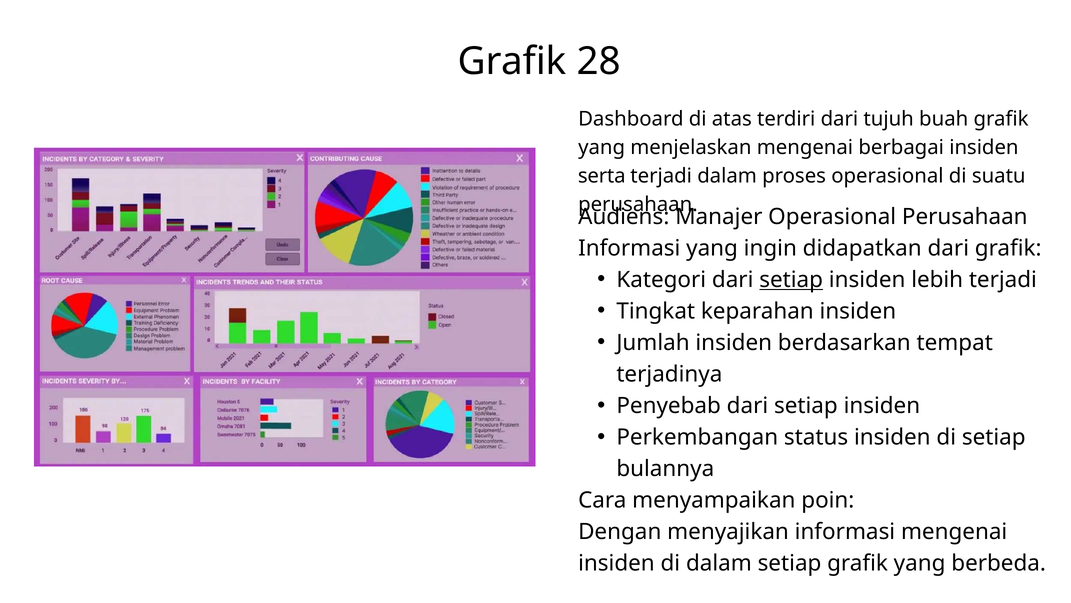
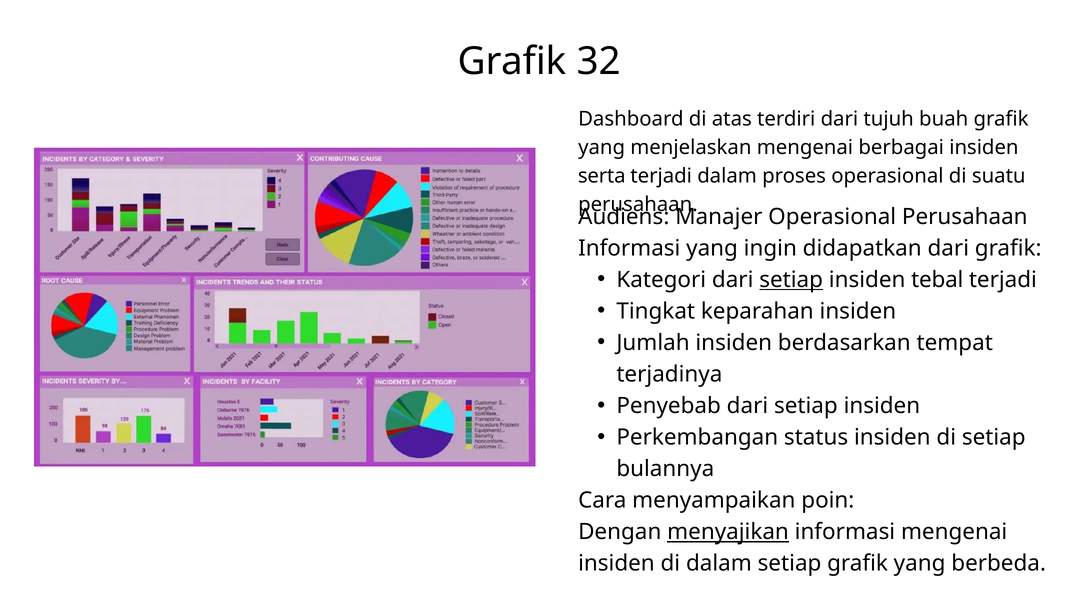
28: 28 -> 32
lebih: lebih -> tebal
menyajikan underline: none -> present
